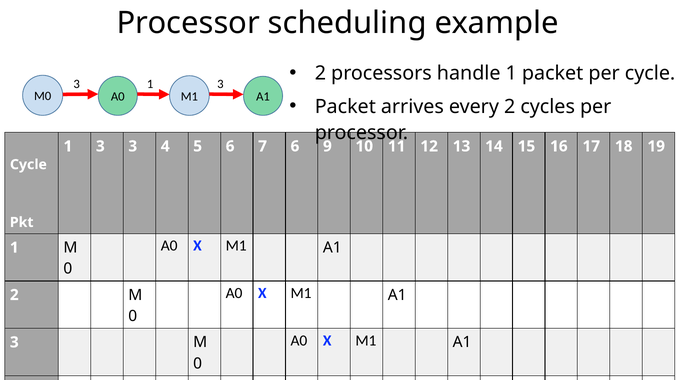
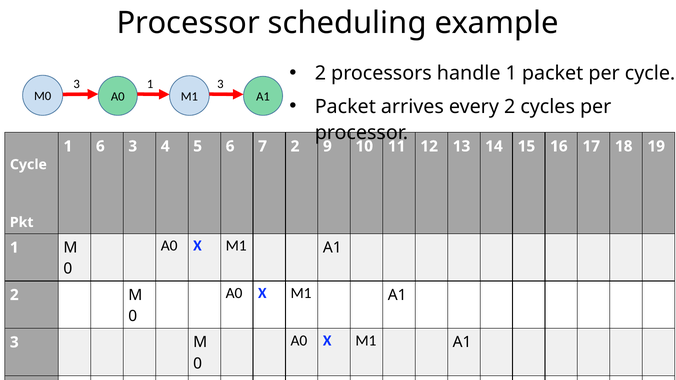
3 at (100, 146): 3 -> 6
7 6: 6 -> 2
